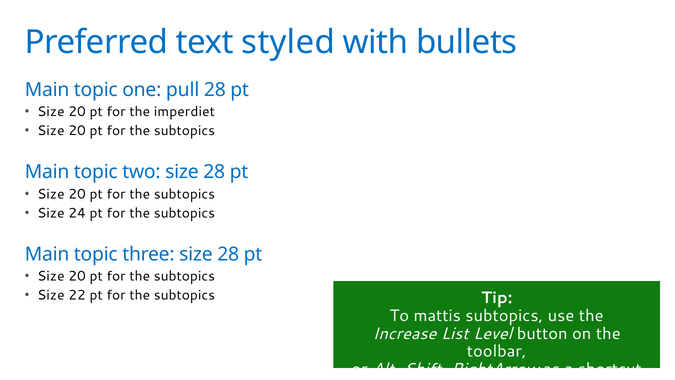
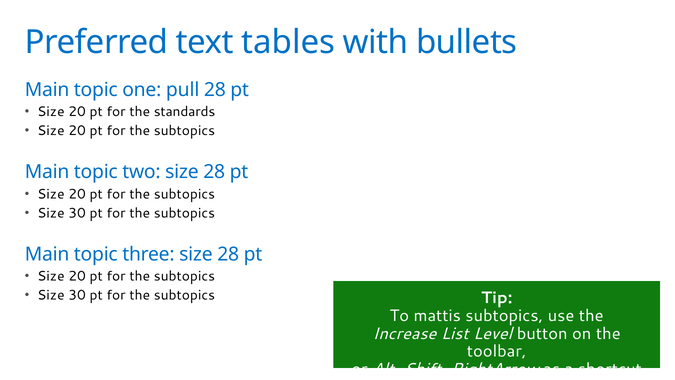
styled: styled -> tables
imperdiet: imperdiet -> standards
24 at (77, 213): 24 -> 30
22 at (77, 295): 22 -> 30
